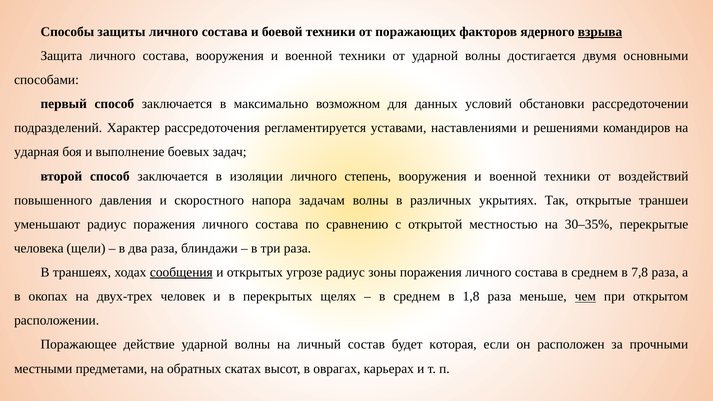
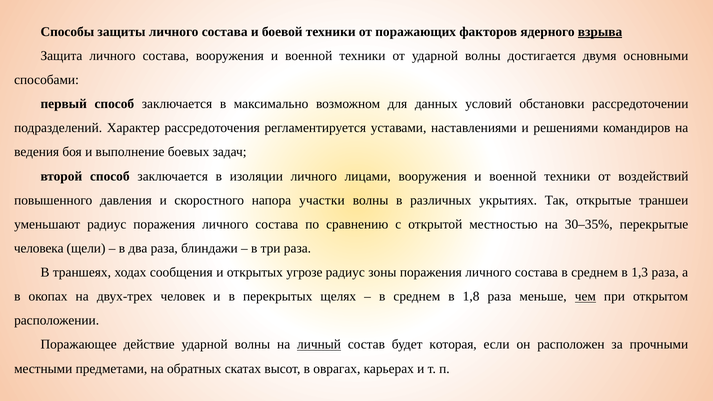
ударная: ударная -> ведения
степень: степень -> лицами
задачам: задачам -> участки
сообщения underline: present -> none
7,8: 7,8 -> 1,3
личный underline: none -> present
